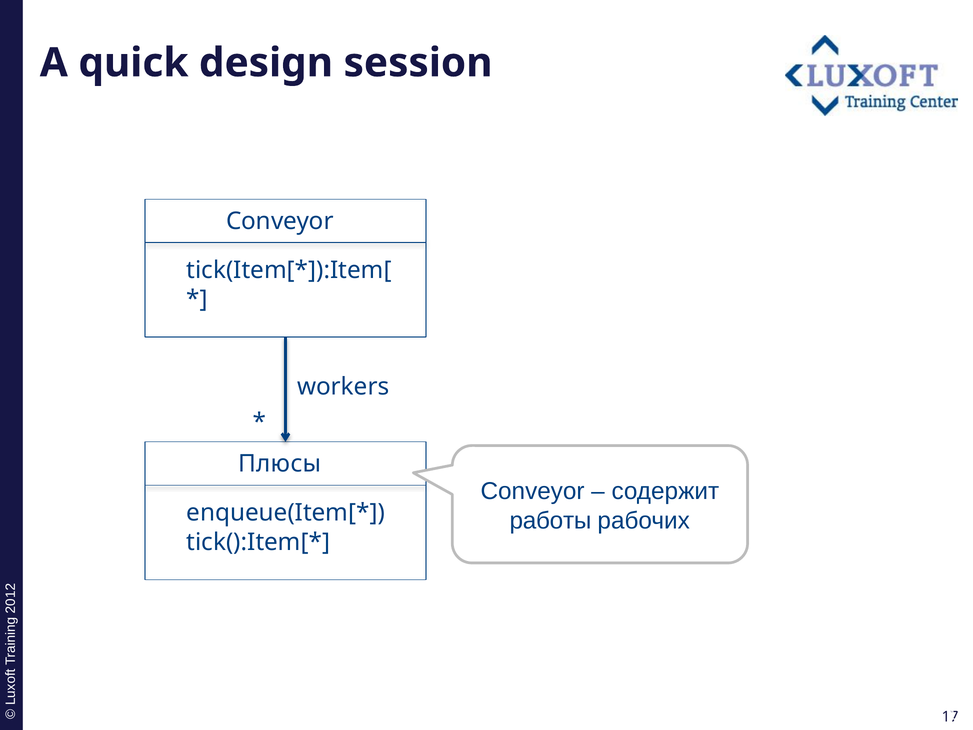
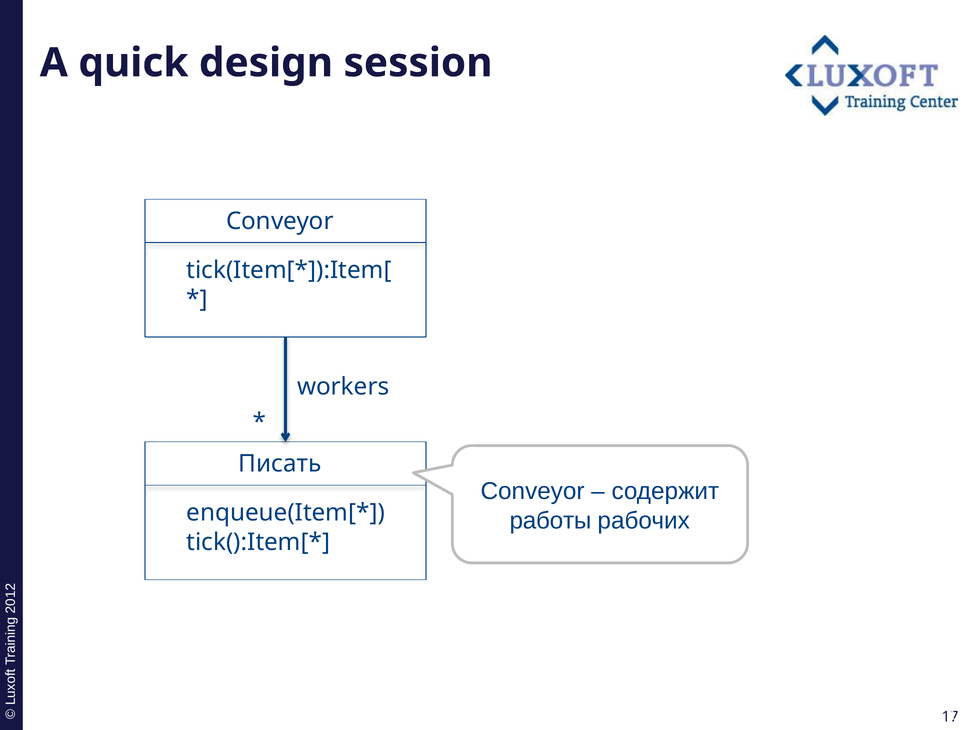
Плюсы: Плюсы -> Писать
